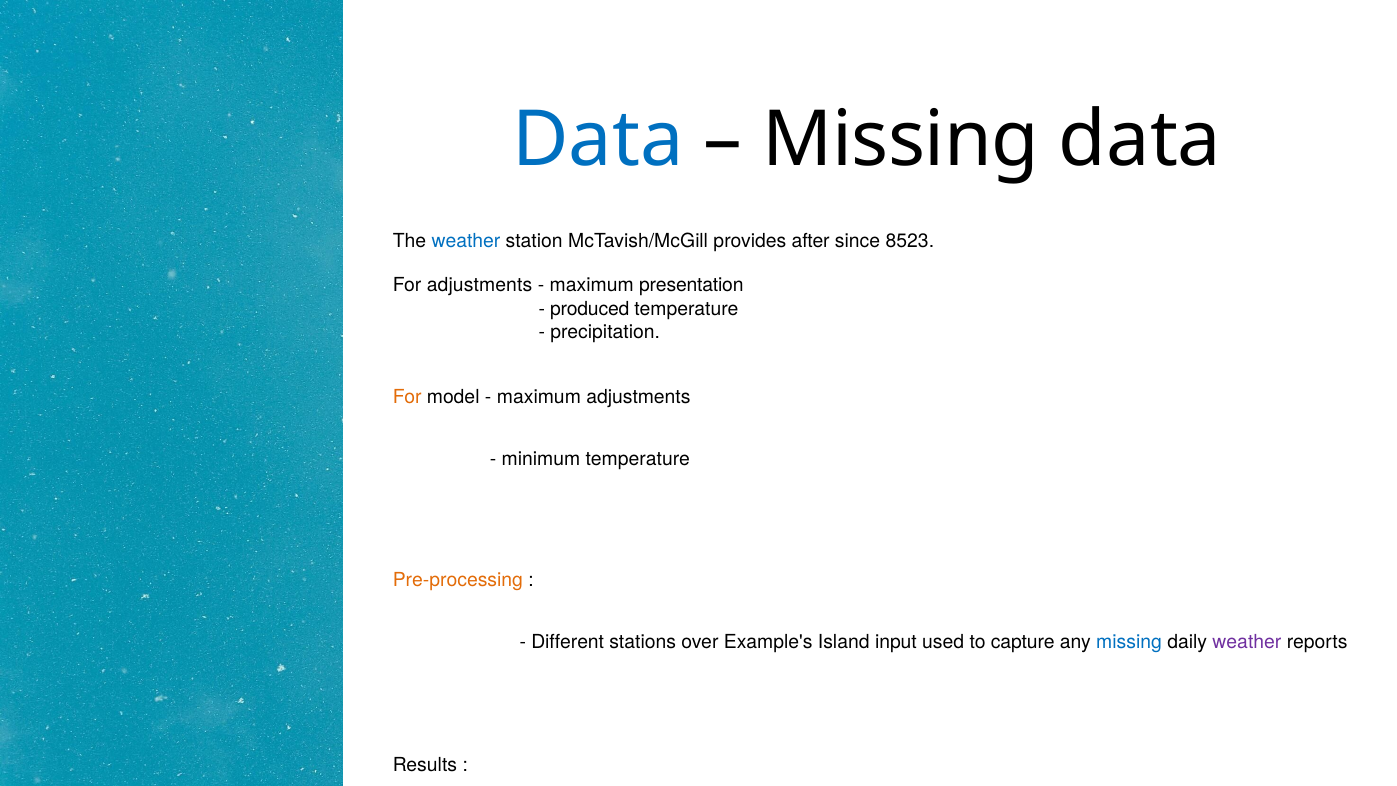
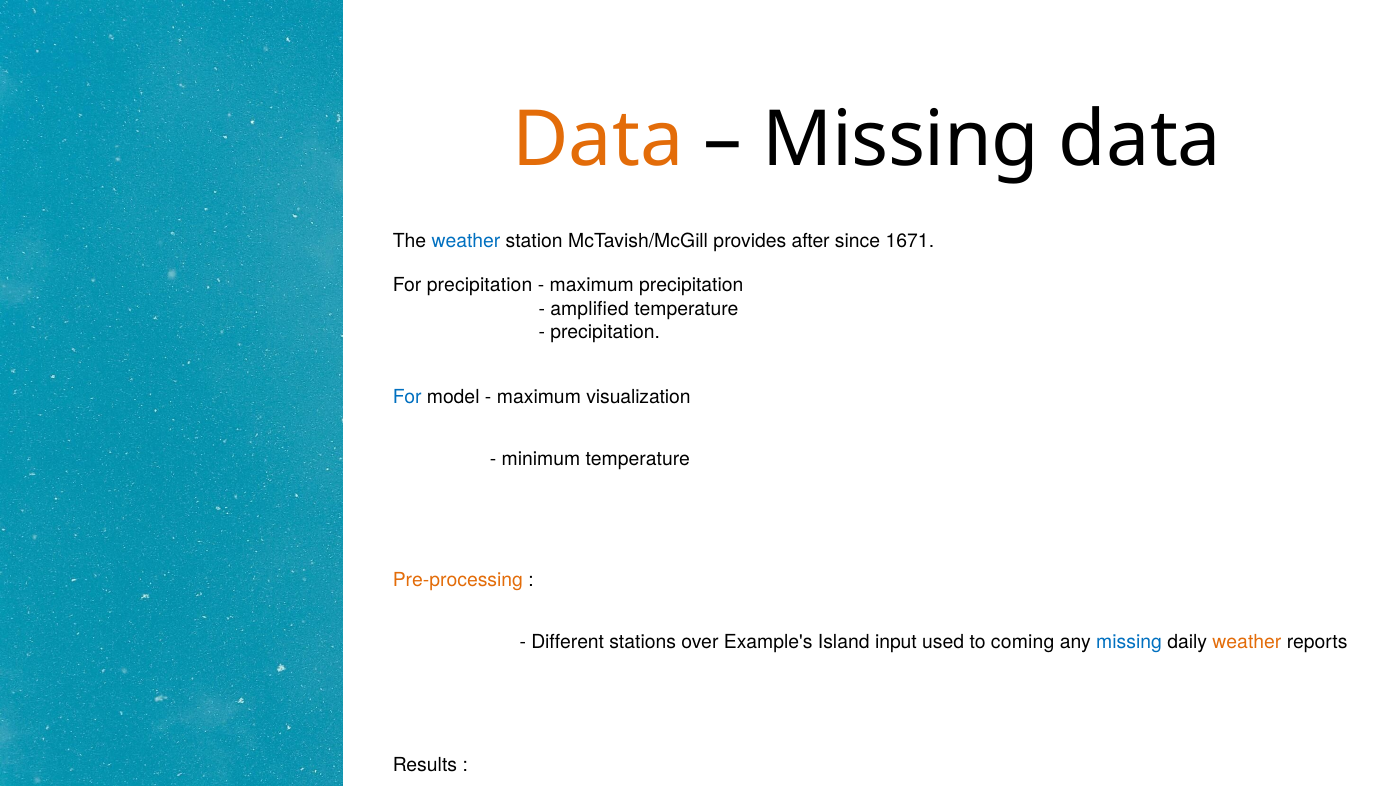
Data at (598, 140) colour: blue -> orange
8523: 8523 -> 1671
For adjustments: adjustments -> precipitation
maximum presentation: presentation -> precipitation
produced: produced -> amplified
For at (407, 397) colour: orange -> blue
maximum adjustments: adjustments -> visualization
capture: capture -> coming
weather at (1247, 642) colour: purple -> orange
